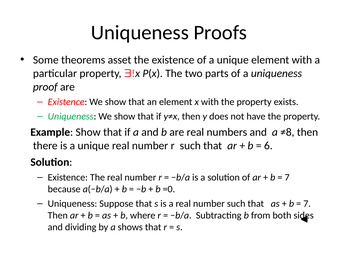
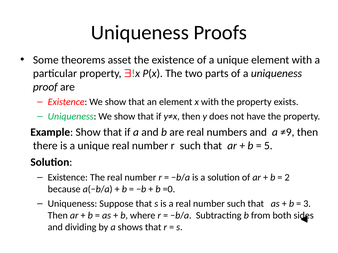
≠8: ≠8 -> ≠9
6: 6 -> 5
7 at (287, 178): 7 -> 2
7 at (307, 204): 7 -> 3
